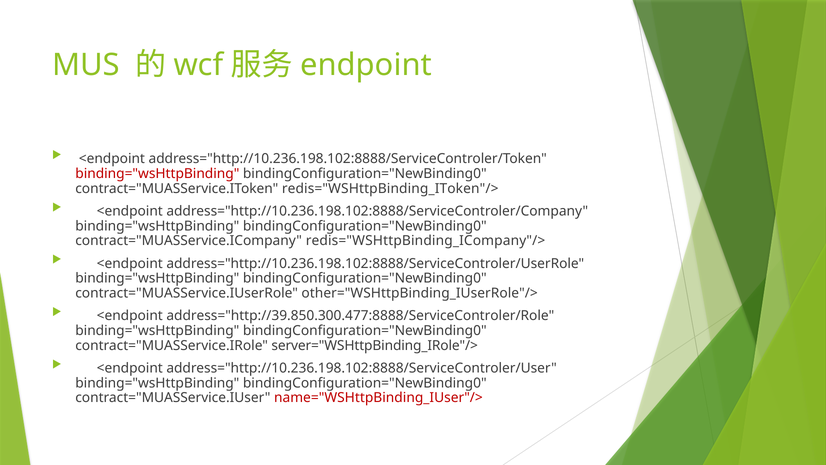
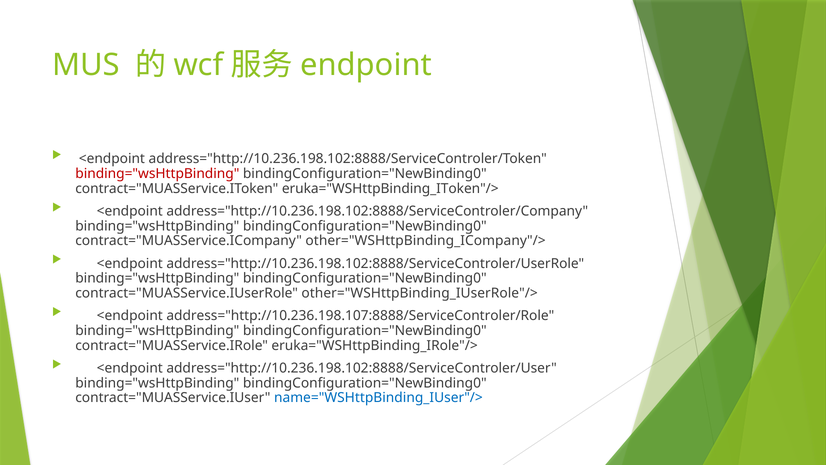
redis="WSHttpBinding_IToken"/>: redis="WSHttpBinding_IToken"/> -> eruka="WSHttpBinding_IToken"/>
redis="WSHttpBinding_ICompany"/>: redis="WSHttpBinding_ICompany"/> -> other="WSHttpBinding_ICompany"/>
address="http://39.850.300.477:8888/ServiceControler/Role: address="http://39.850.300.477:8888/ServiceControler/Role -> address="http://10.236.198.107:8888/ServiceControler/Role
server="WSHttpBinding_IRole"/>: server="WSHttpBinding_IRole"/> -> eruka="WSHttpBinding_IRole"/>
name="WSHttpBinding_IUser"/> colour: red -> blue
